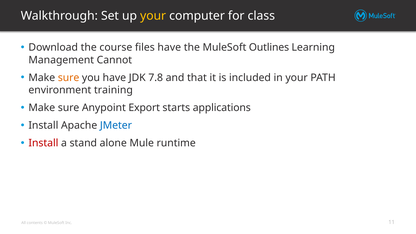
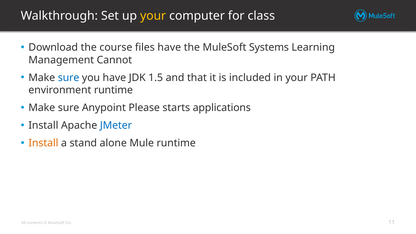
Outlines: Outlines -> Systems
sure at (69, 78) colour: orange -> blue
7.8: 7.8 -> 1.5
environment training: training -> runtime
Export: Export -> Please
Install at (43, 143) colour: red -> orange
